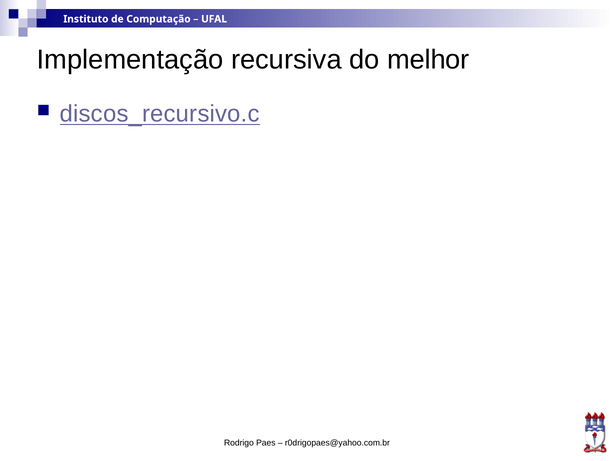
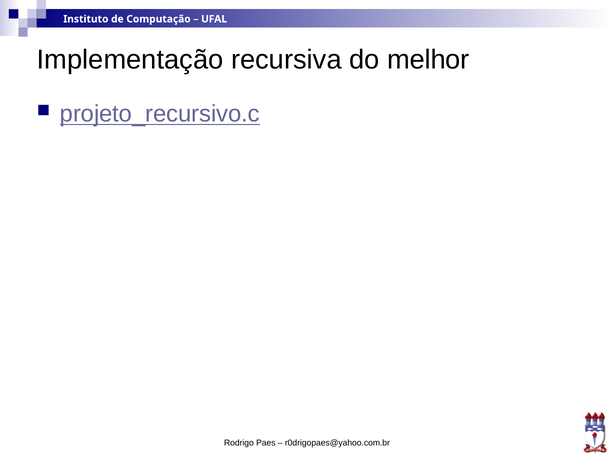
discos_recursivo.c: discos_recursivo.c -> projeto_recursivo.c
